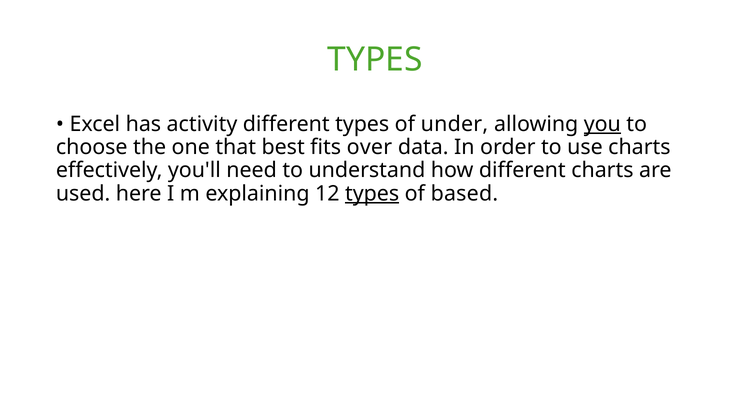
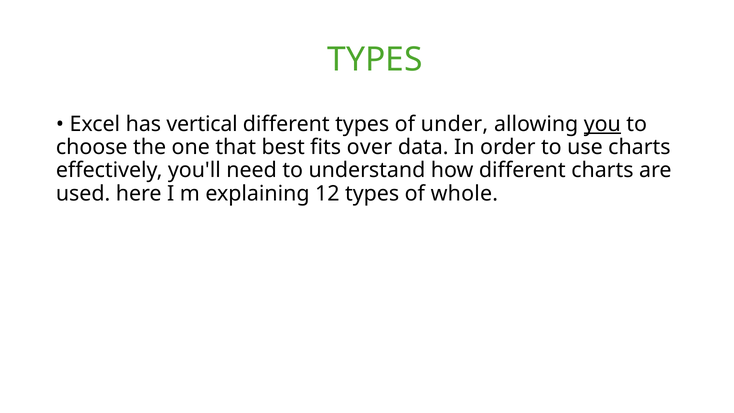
activity: activity -> vertical
types at (372, 193) underline: present -> none
based: based -> whole
